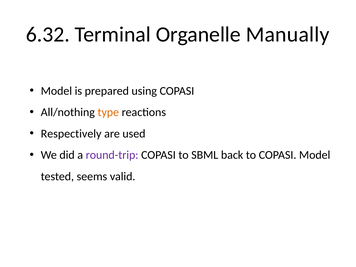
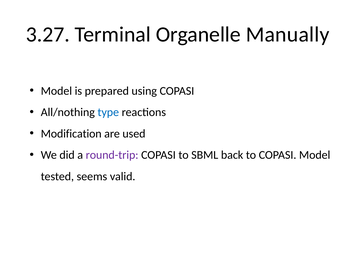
6.32: 6.32 -> 3.27
type colour: orange -> blue
Respectively: Respectively -> Modification
